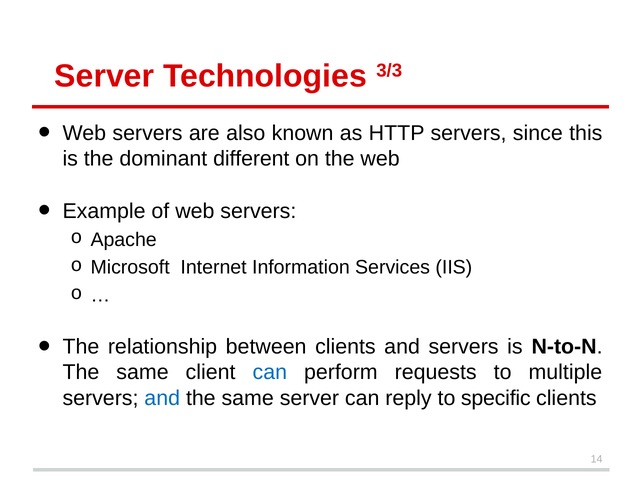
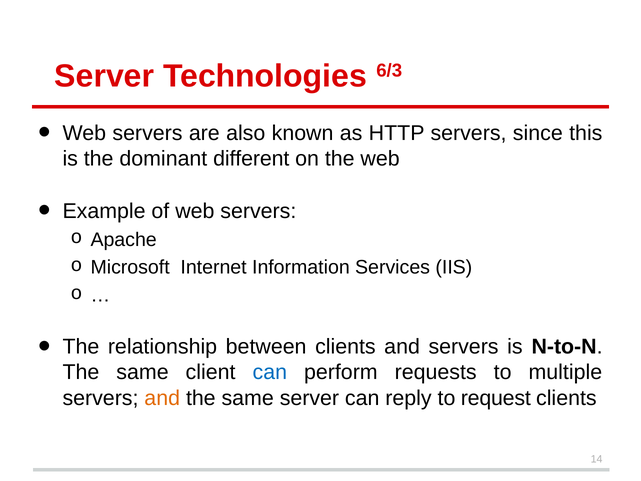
3/3: 3/3 -> 6/3
and at (162, 398) colour: blue -> orange
specific: specific -> request
